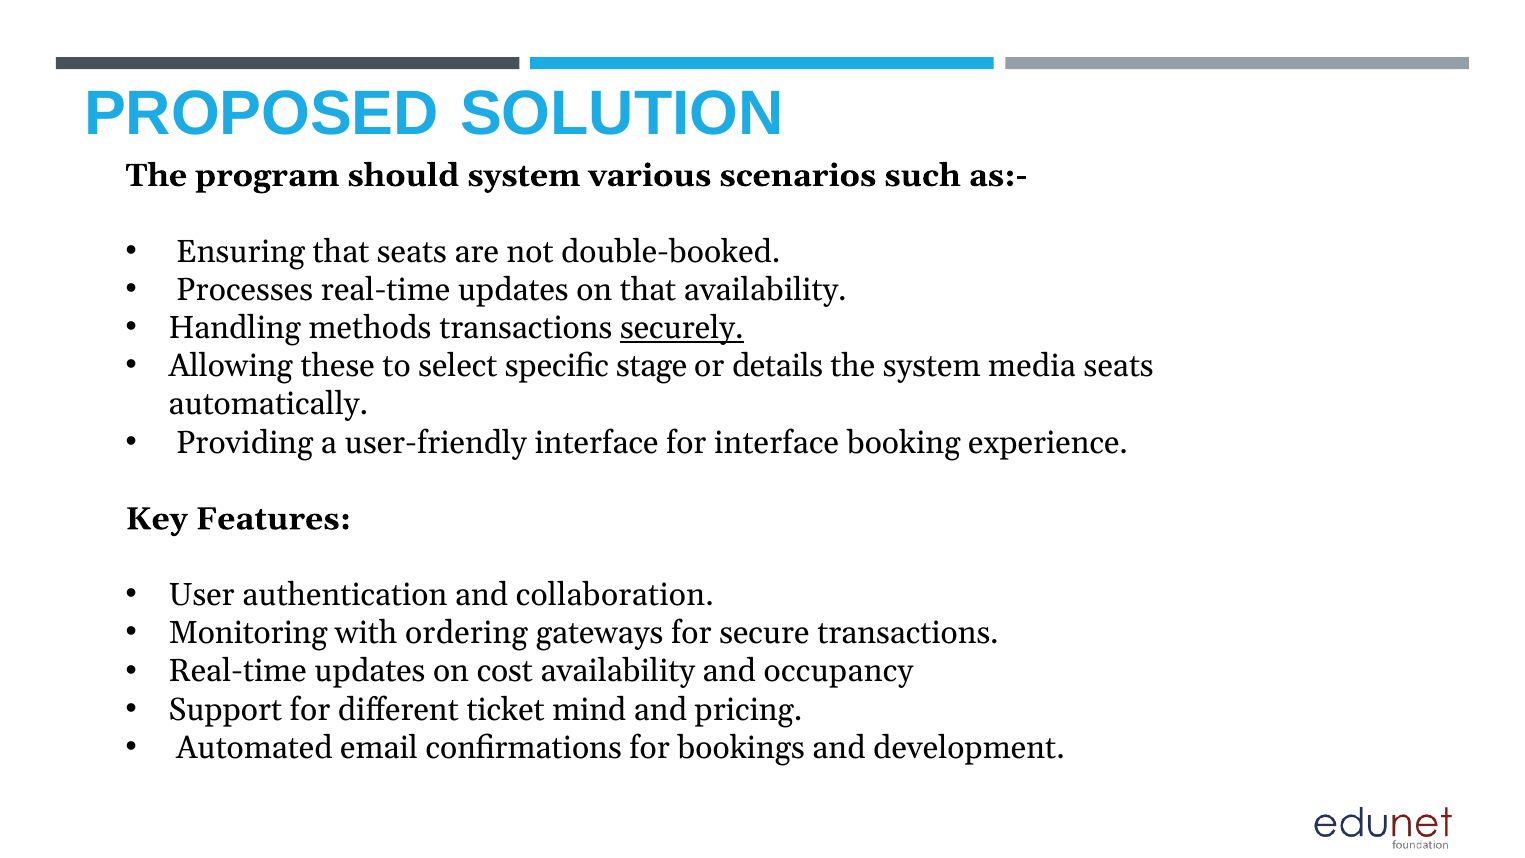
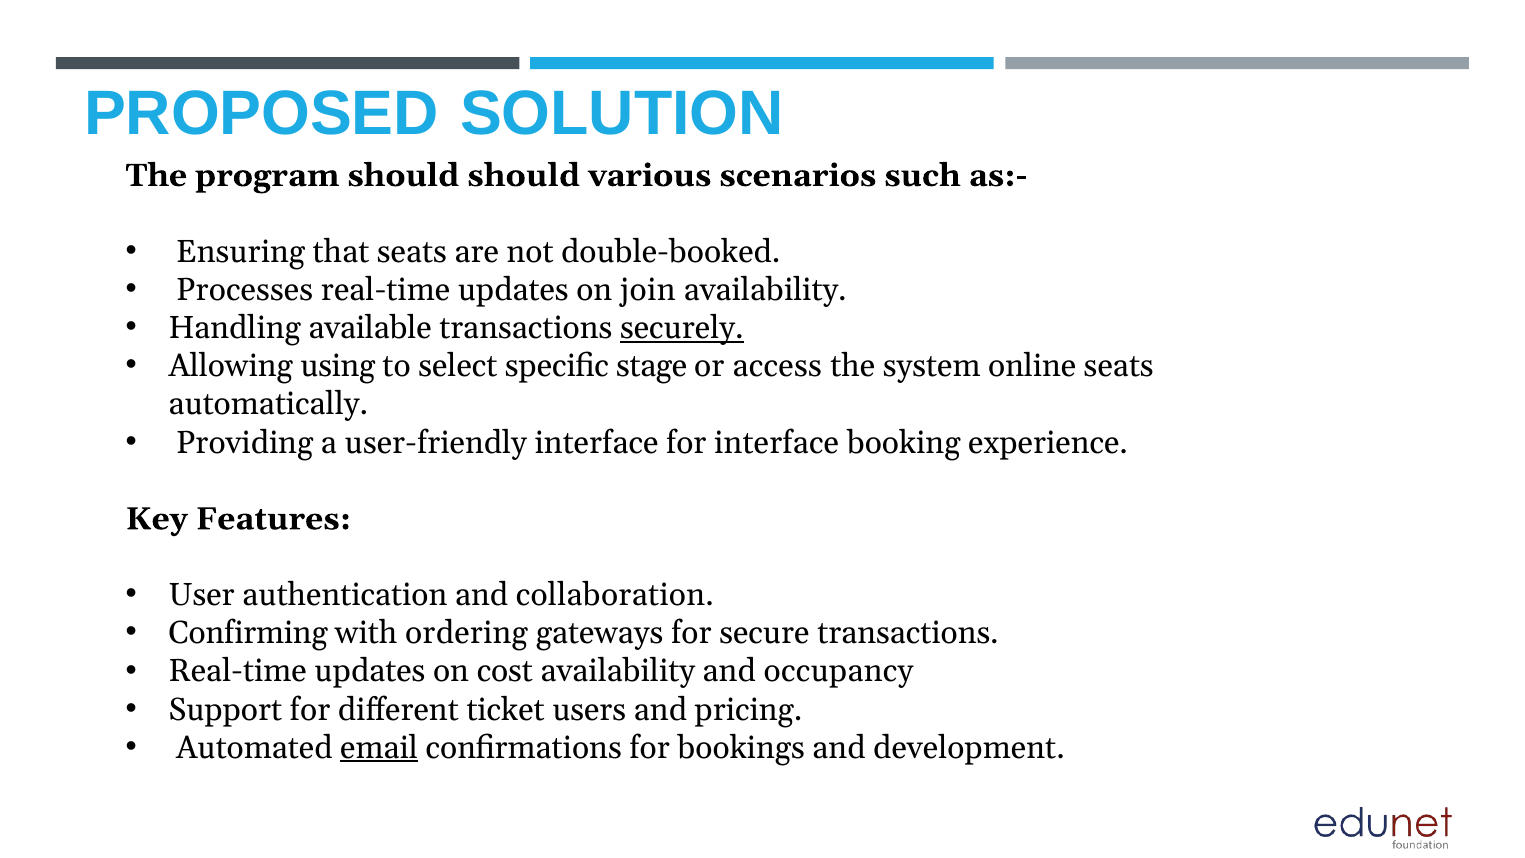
should system: system -> should
on that: that -> join
methods: methods -> available
these: these -> using
details: details -> access
media: media -> online
Monitoring: Monitoring -> Confirming
mind: mind -> users
email underline: none -> present
